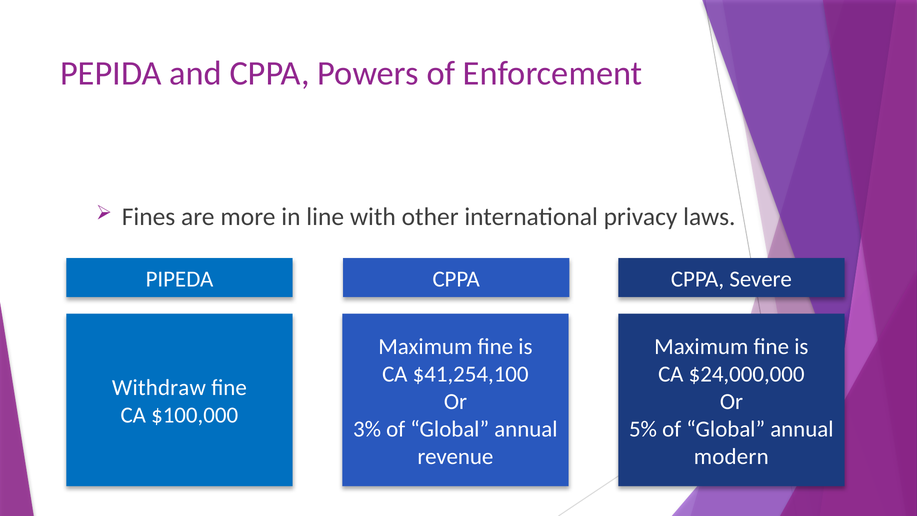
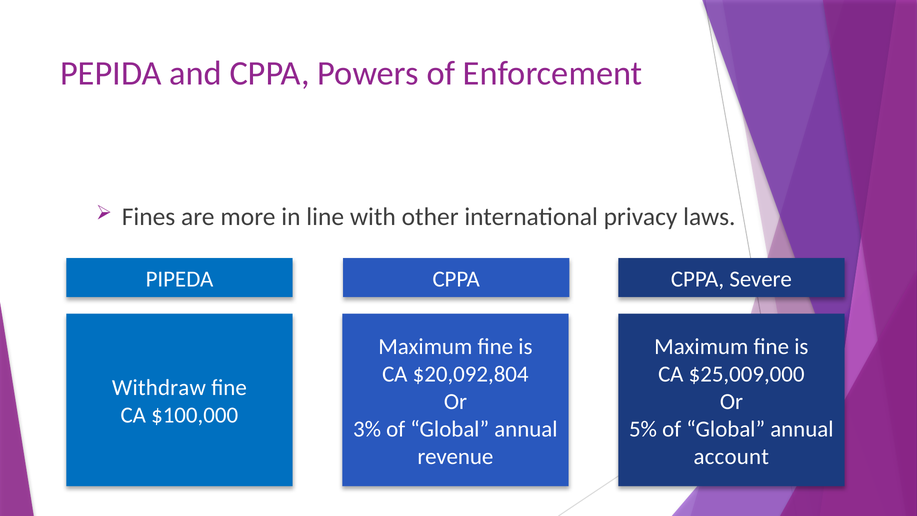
$41,254,100: $41,254,100 -> $20,092,804
$24,000,000: $24,000,000 -> $25,009,000
modern: modern -> account
